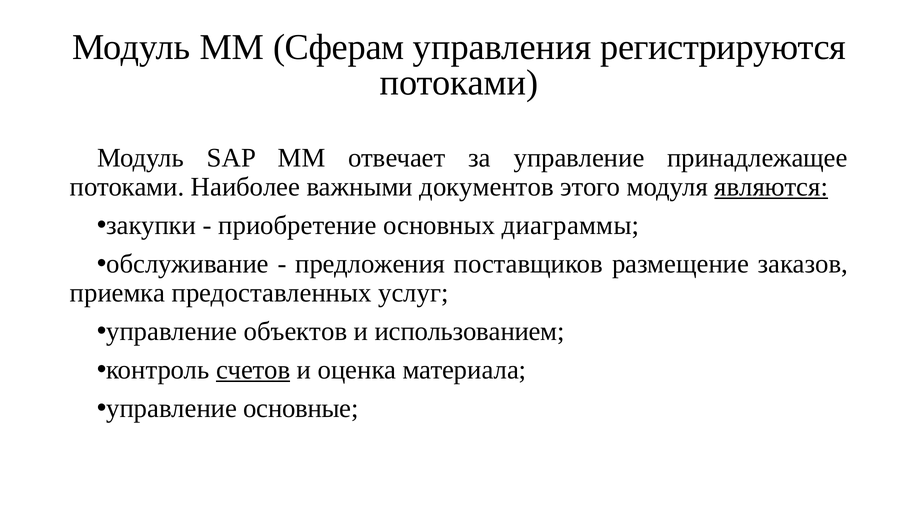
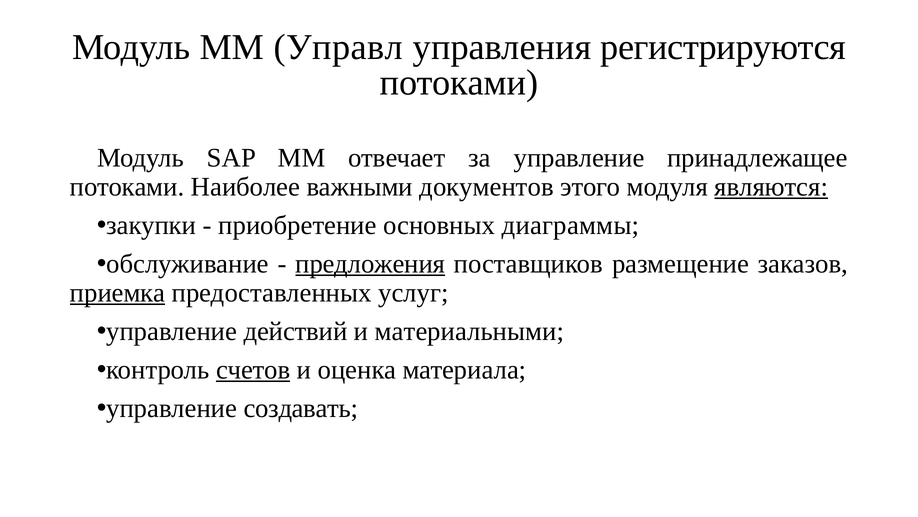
Сферам: Сферам -> Управл
предложения underline: none -> present
приемка underline: none -> present
объектов: объектов -> действий
использованием: использованием -> материальными
основные: основные -> создавать
